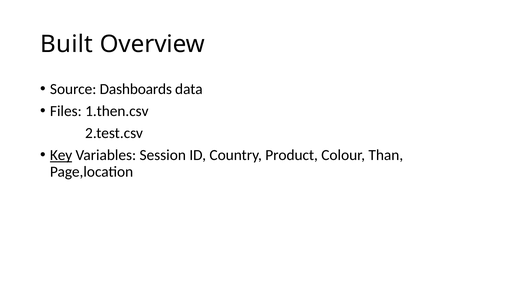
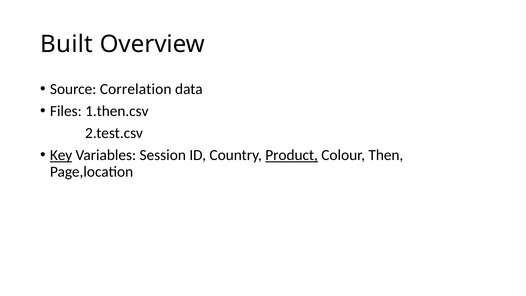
Dashboards: Dashboards -> Correlation
Product underline: none -> present
Than: Than -> Then
